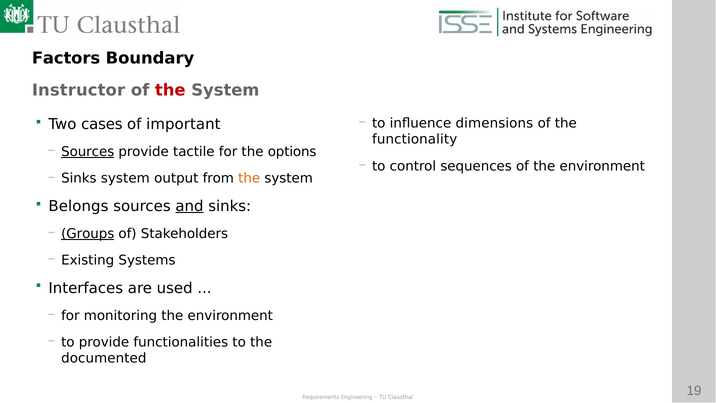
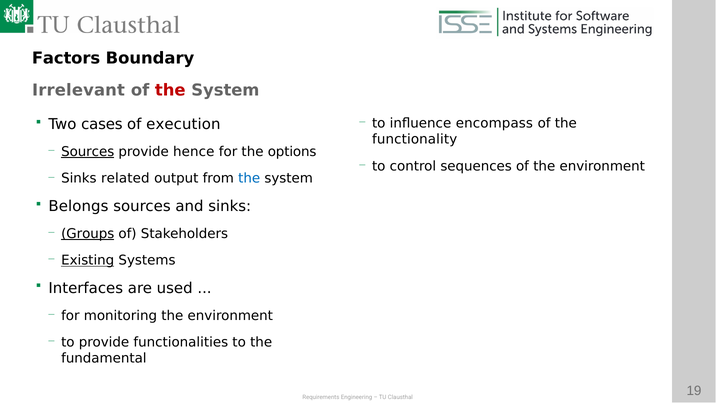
Instructor: Instructor -> Irrelevant
important: important -> execution
dimensions: dimensions -> encompass
tactile: tactile -> hence
Sinks system: system -> related
the at (249, 178) colour: orange -> blue
and underline: present -> none
Existing underline: none -> present
documented: documented -> fundamental
